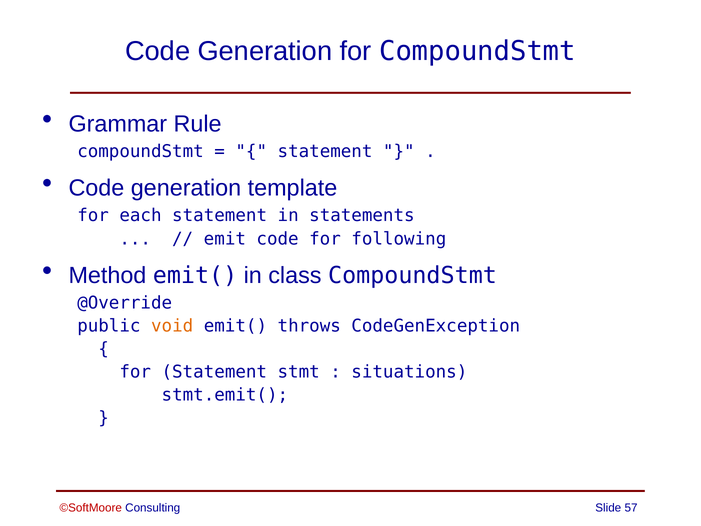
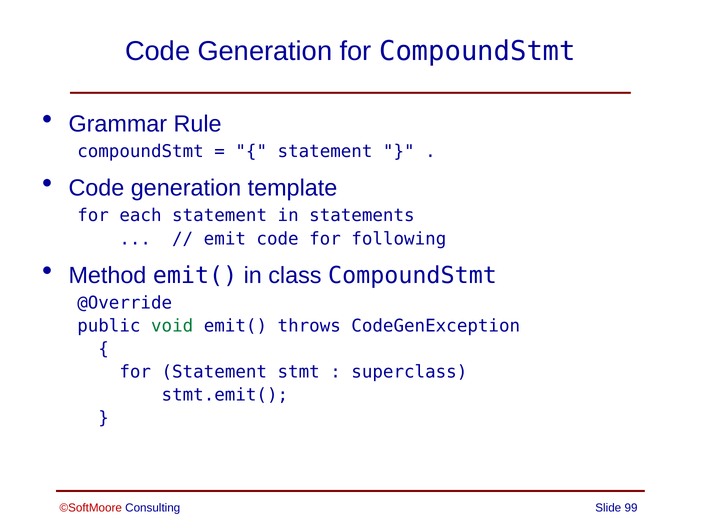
void colour: orange -> green
situations: situations -> superclass
57: 57 -> 99
